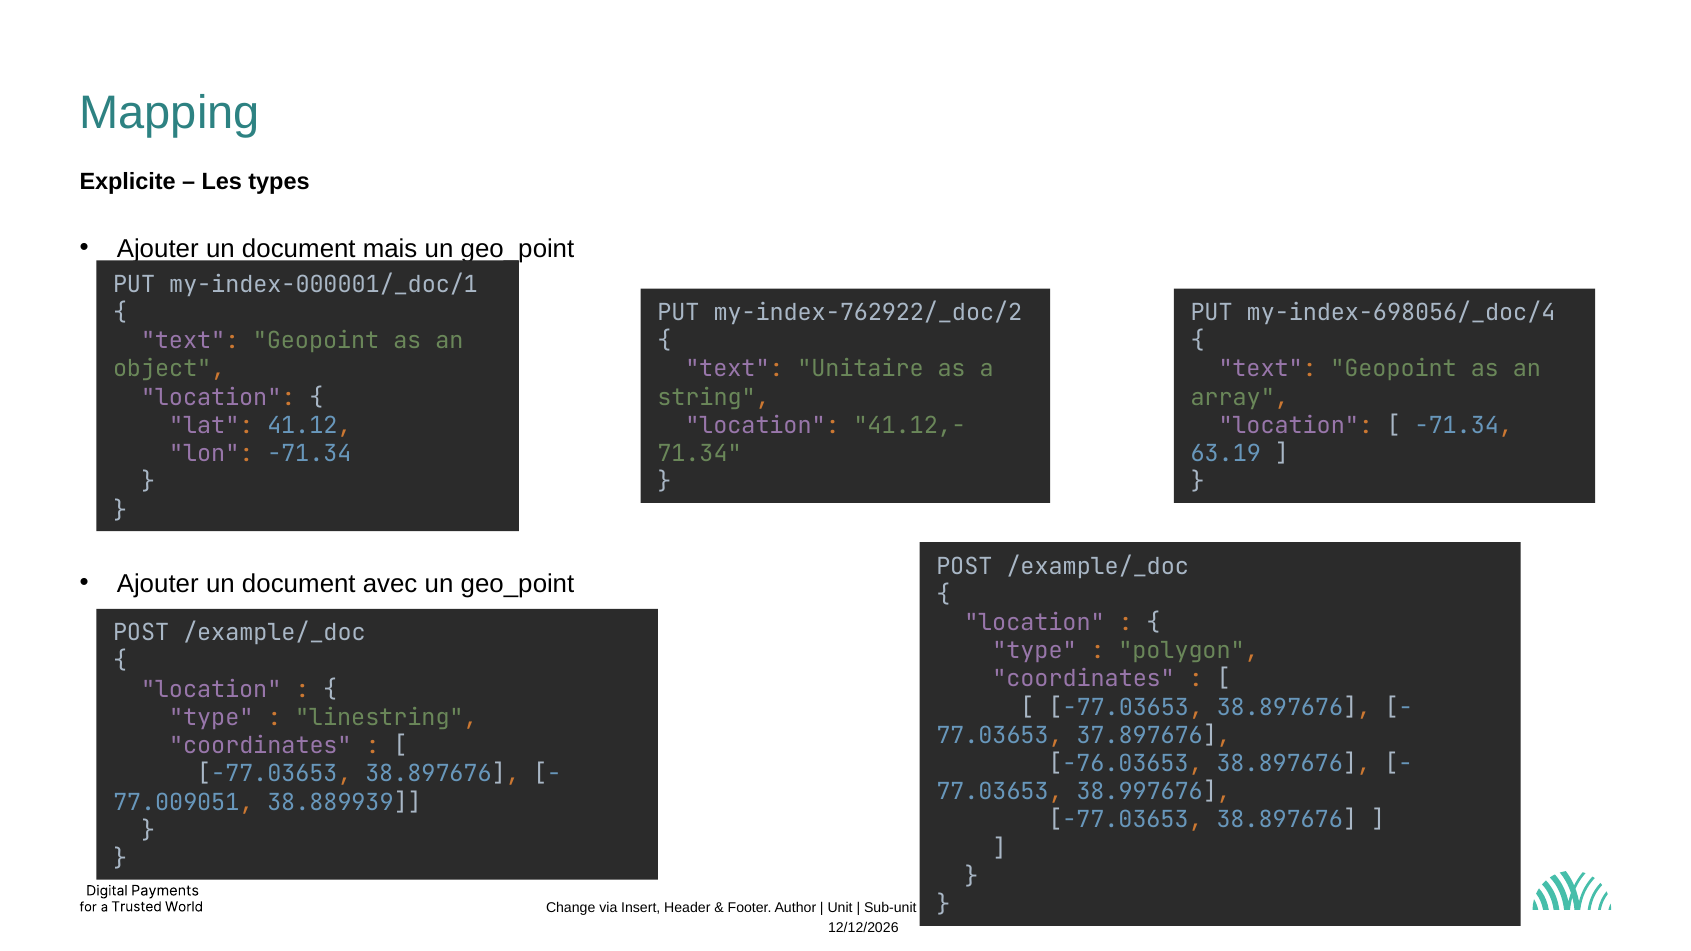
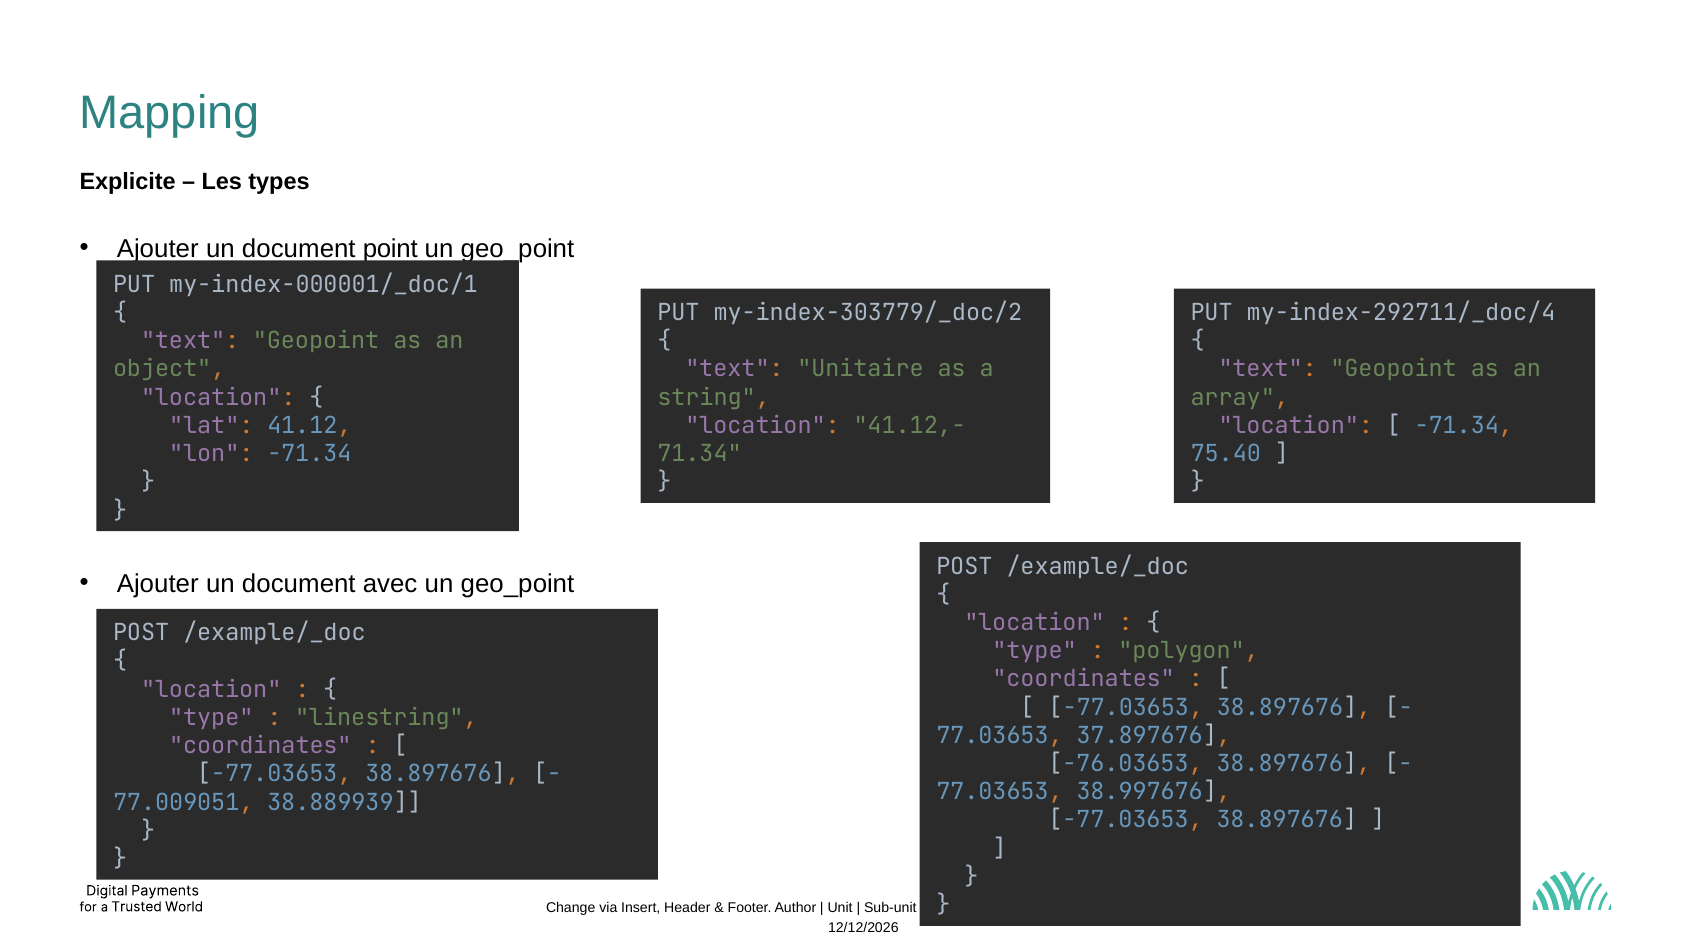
mais: mais -> point
my-index-762922/_doc/2: my-index-762922/_doc/2 -> my-index-303779/_doc/2
my-index-698056/_doc/4: my-index-698056/_doc/4 -> my-index-292711/_doc/4
63.19: 63.19 -> 75.40
